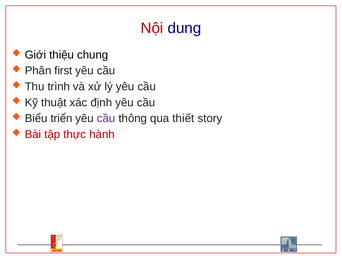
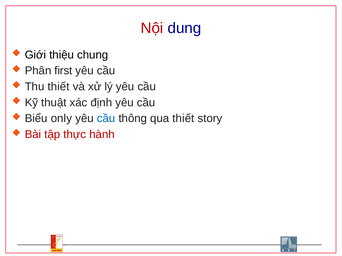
Thu trình: trình -> thiết
triển: triển -> only
cầu at (106, 119) colour: purple -> blue
